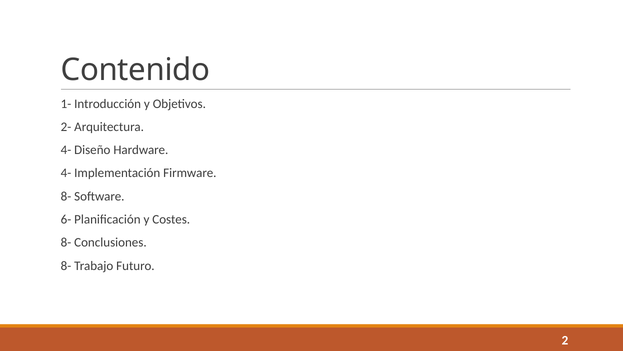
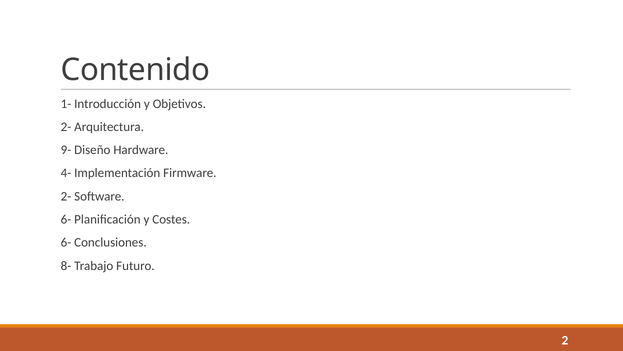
4- at (66, 150): 4- -> 9-
8- at (66, 196): 8- -> 2-
8- at (66, 242): 8- -> 6-
